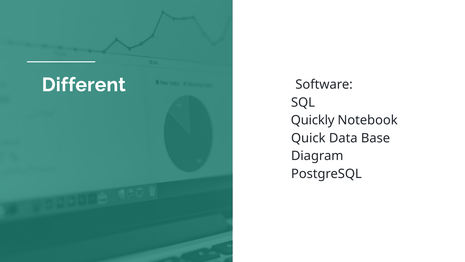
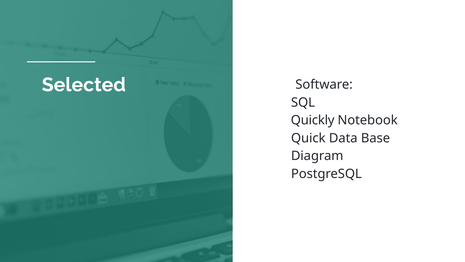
Different: Different -> Selected
